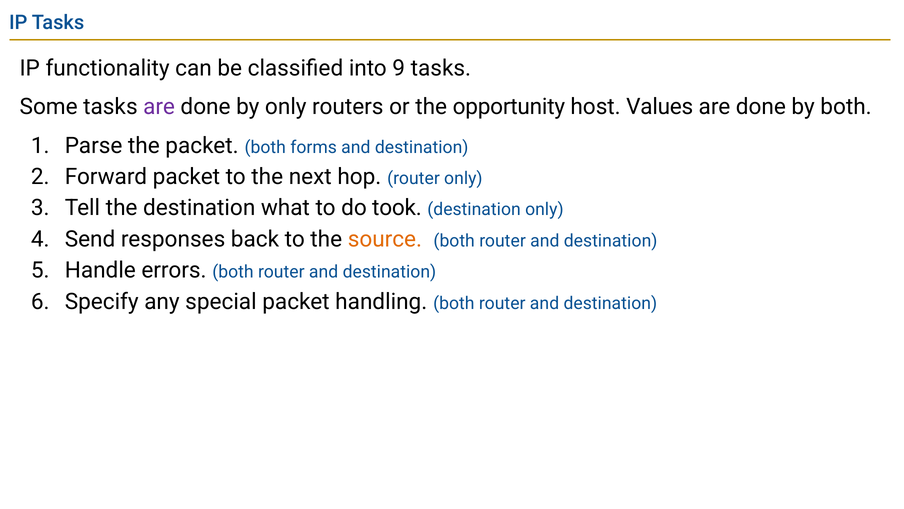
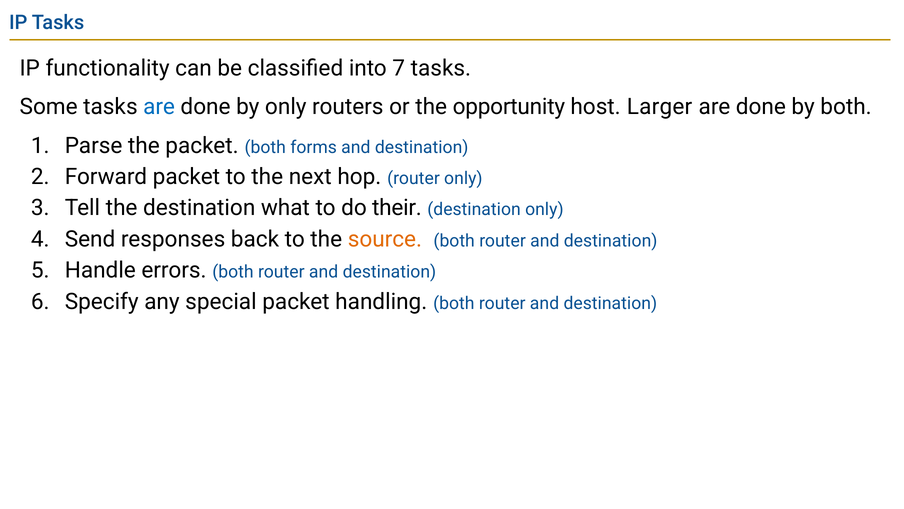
9: 9 -> 7
are at (159, 107) colour: purple -> blue
Values: Values -> Larger
took: took -> their
